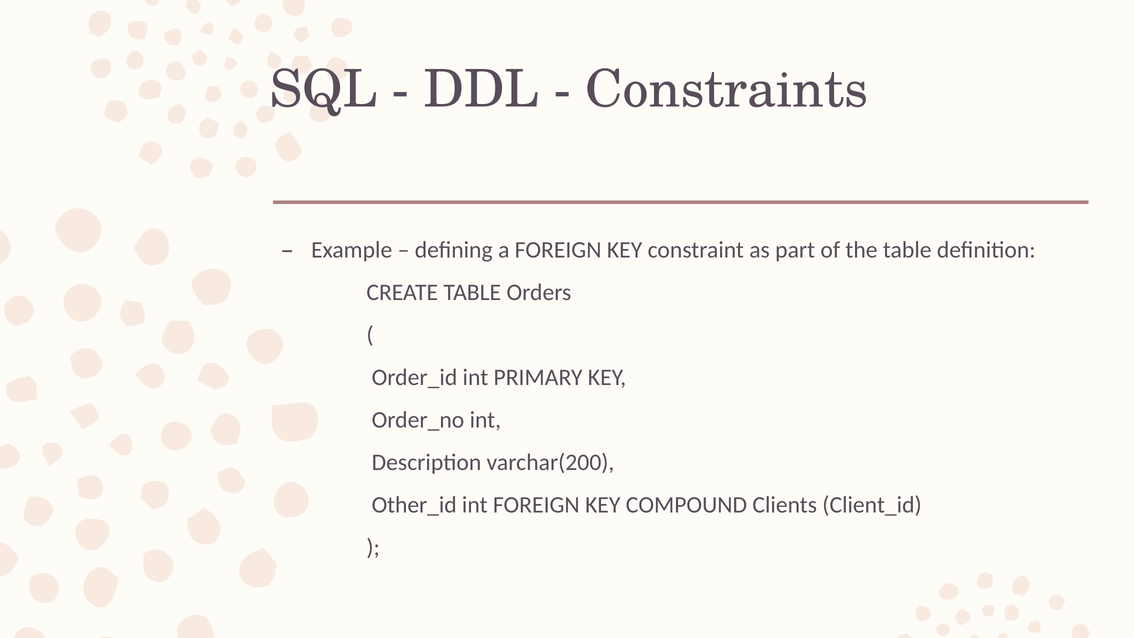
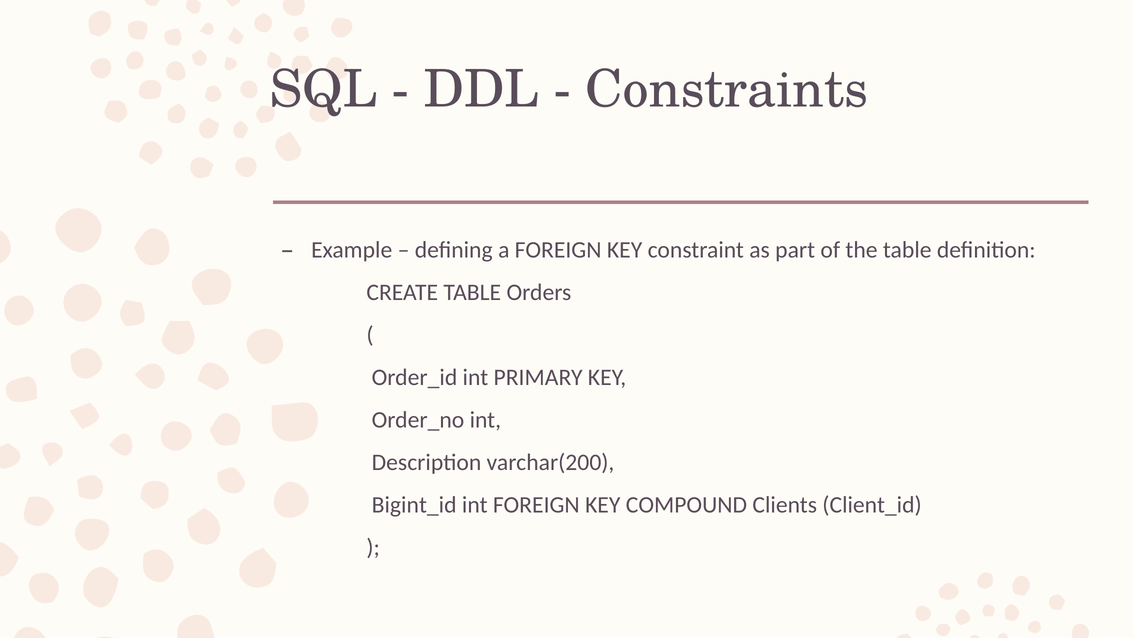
Other_id: Other_id -> Bigint_id
